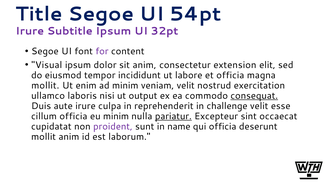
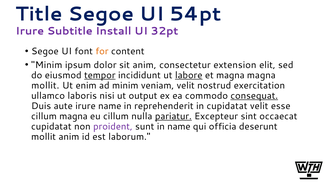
Subtitle Ipsum: Ipsum -> Install
for colour: purple -> orange
Visual at (47, 65): Visual -> Minim
tempor underline: none -> present
labore underline: none -> present
et officia: officia -> magna
irure culpa: culpa -> name
in challenge: challenge -> cupidatat
cillum officia: officia -> magna
eu minim: minim -> cillum
